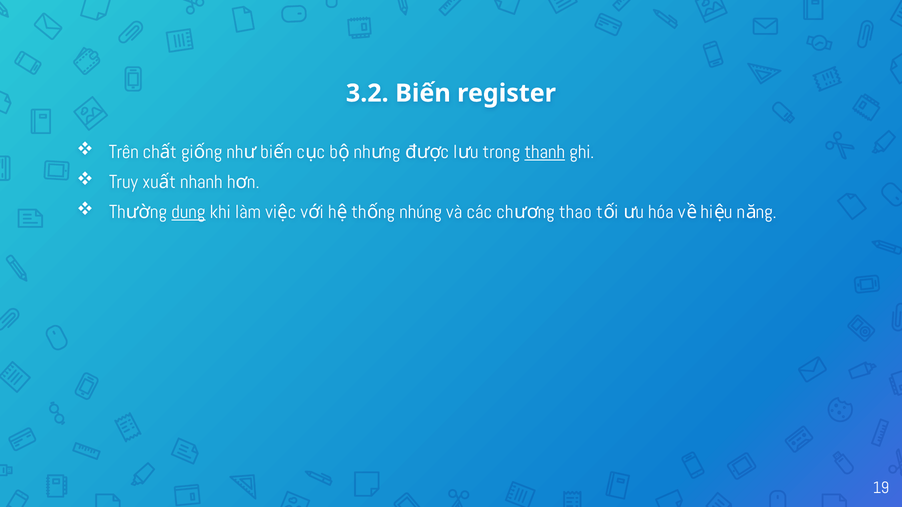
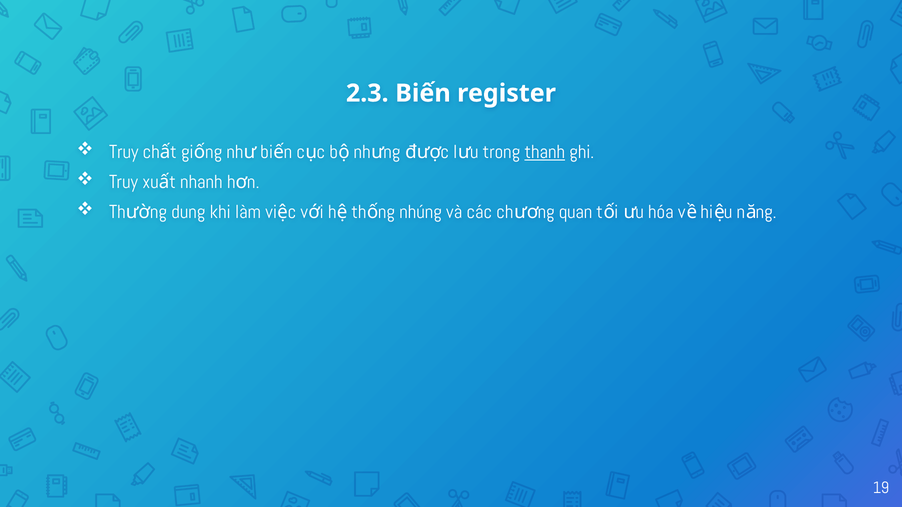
3.2: 3.2 -> 2.3
Trên at (124, 152): Trên -> Truy
dung underline: present -> none
thao: thao -> quan
